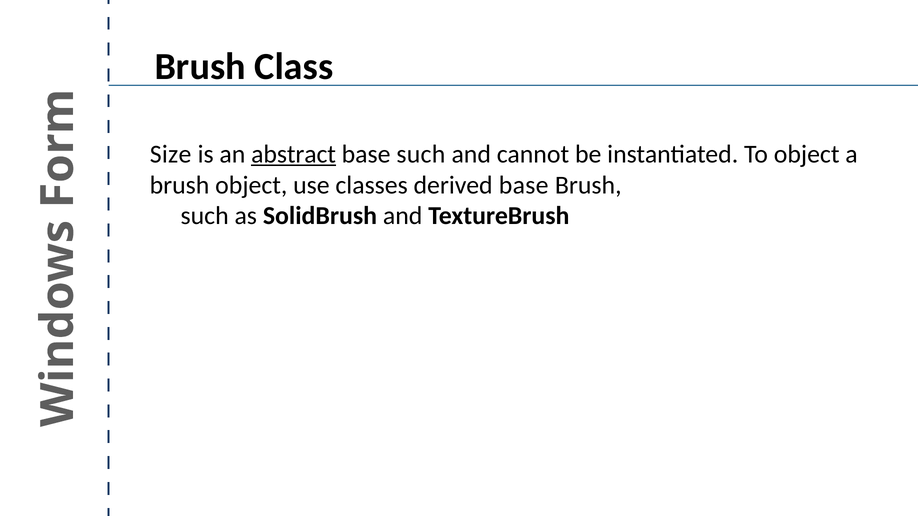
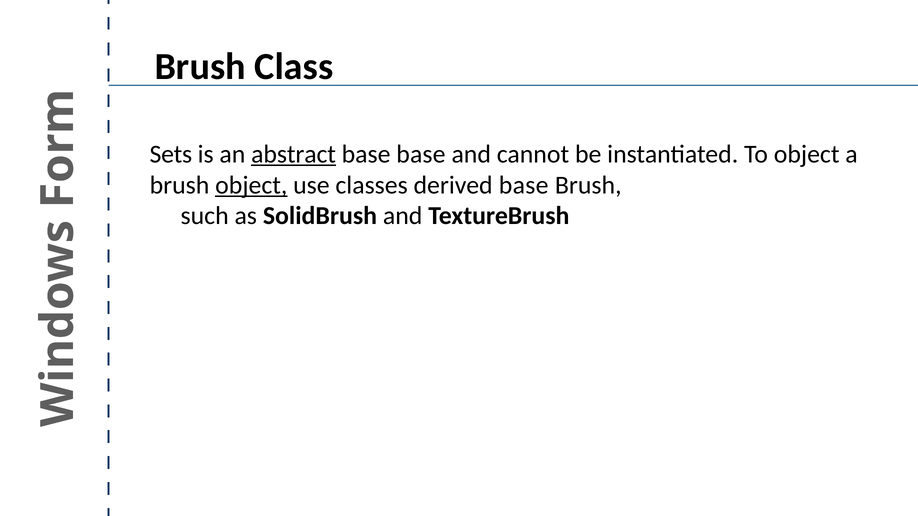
Size: Size -> Sets
base such: such -> base
object at (251, 185) underline: none -> present
